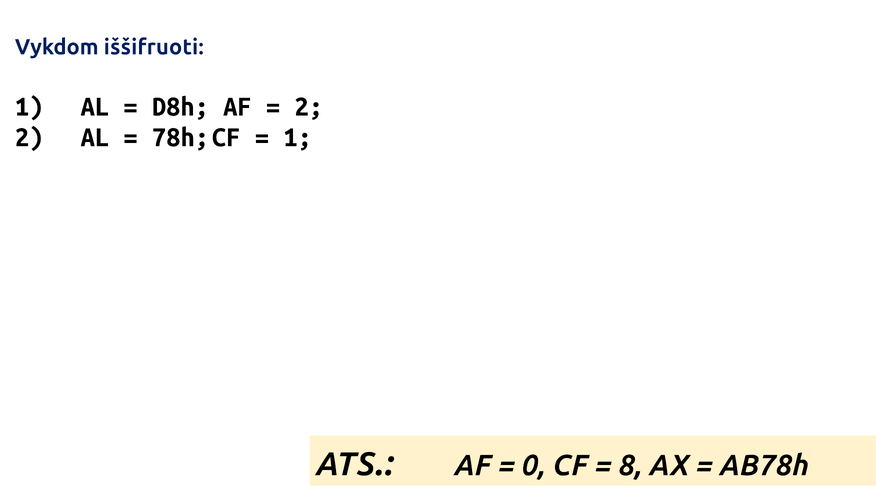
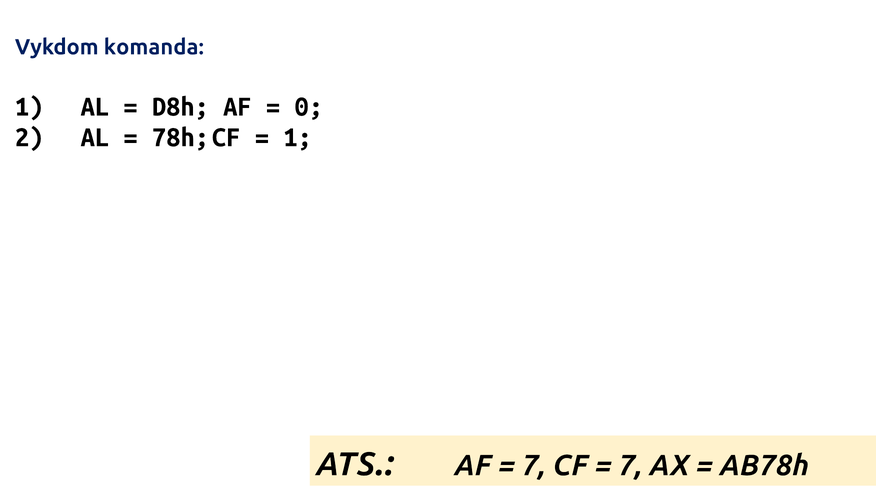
iššifruoti: iššifruoti -> komanda
2 at (309, 107): 2 -> 0
0 at (534, 466): 0 -> 7
8 at (631, 466): 8 -> 7
